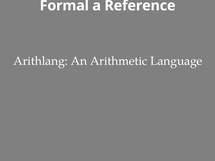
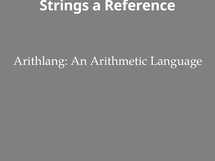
Formal: Formal -> Strings
